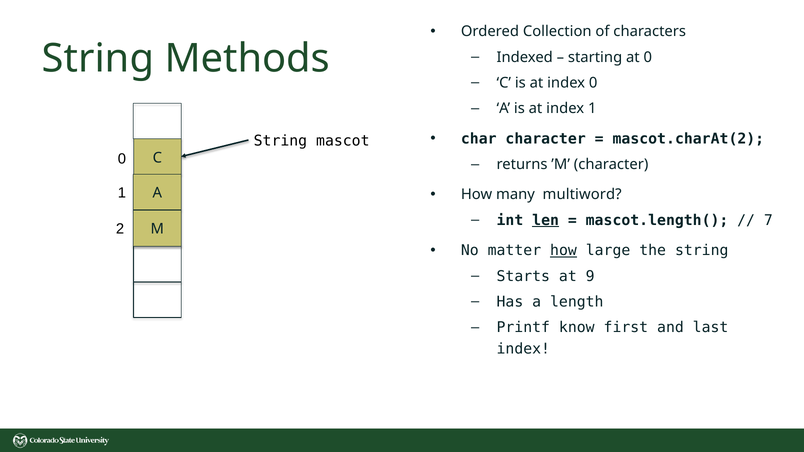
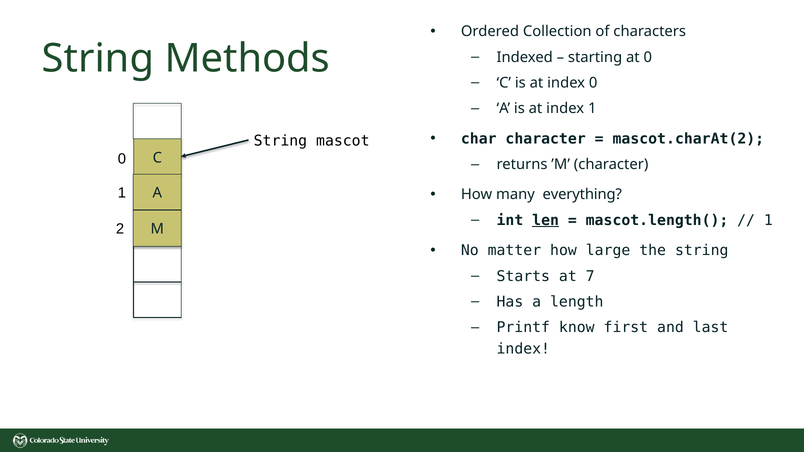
multiword: multiword -> everything
7 at (768, 220): 7 -> 1
how at (563, 251) underline: present -> none
9: 9 -> 7
